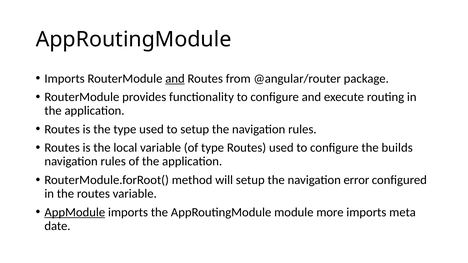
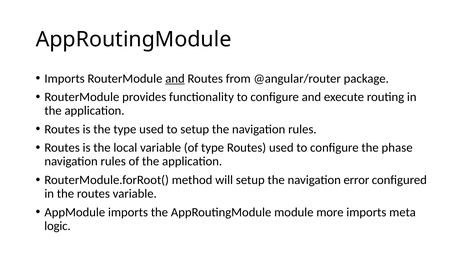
builds: builds -> phase
AppModule underline: present -> none
date: date -> logic
